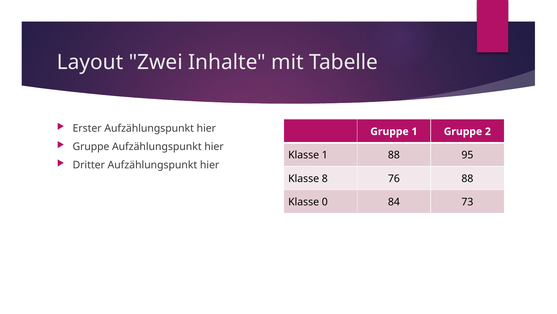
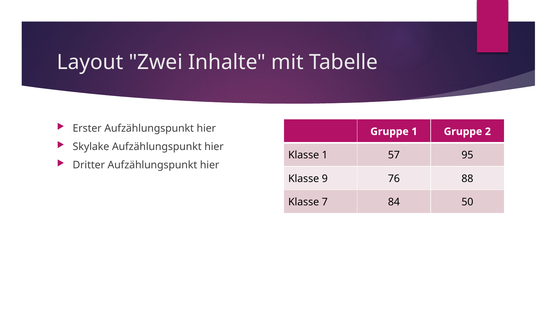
Gruppe at (91, 146): Gruppe -> Skylake
1 88: 88 -> 57
8: 8 -> 9
0: 0 -> 7
73: 73 -> 50
